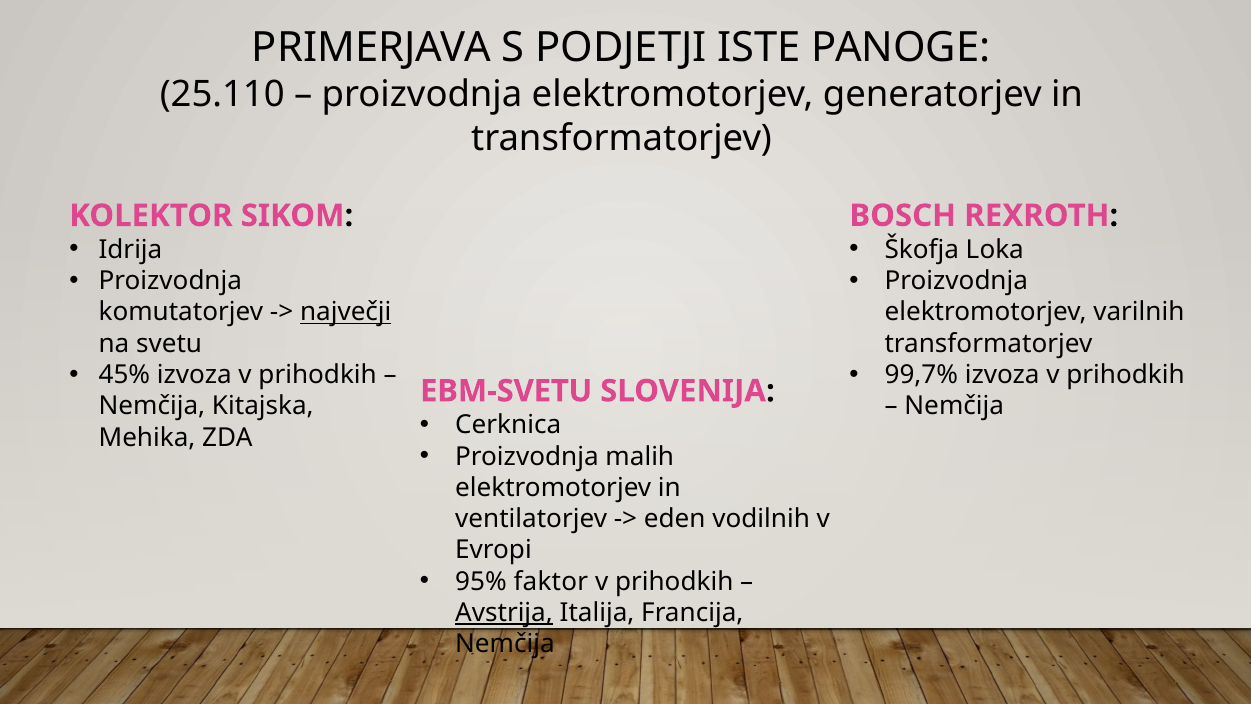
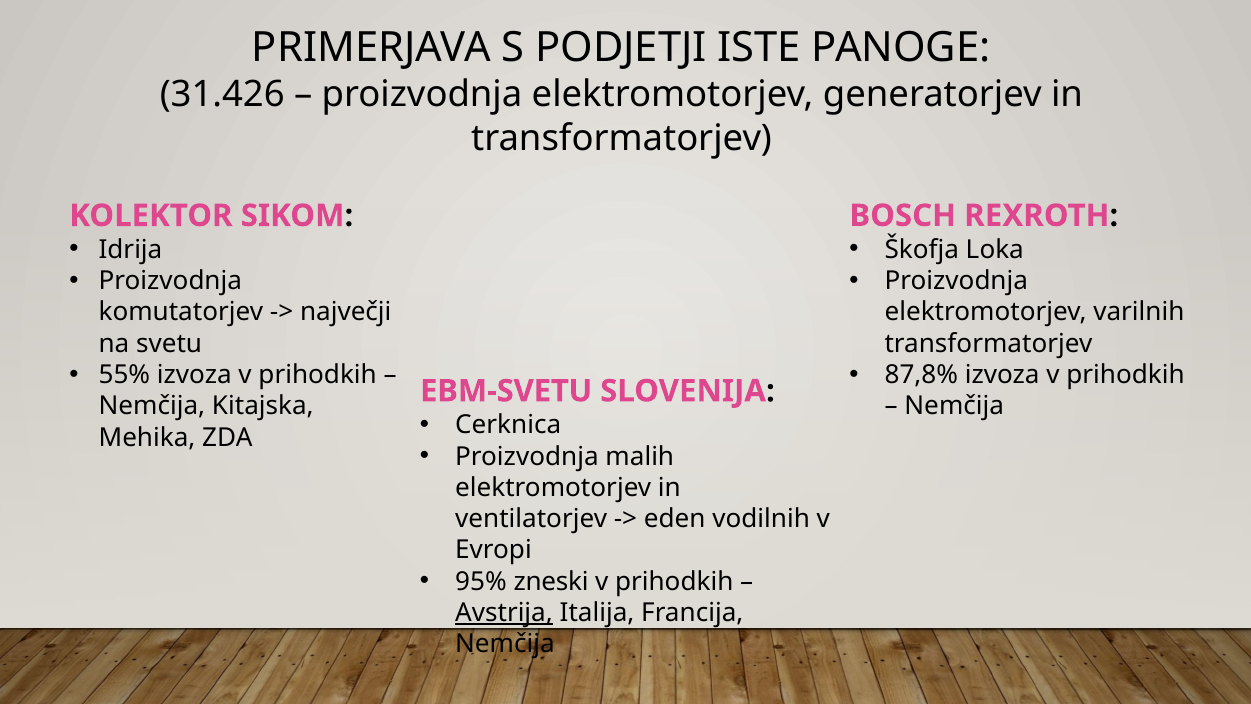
25.110: 25.110 -> 31.426
največji underline: present -> none
45%: 45% -> 55%
99,7%: 99,7% -> 87,8%
faktor: faktor -> zneski
